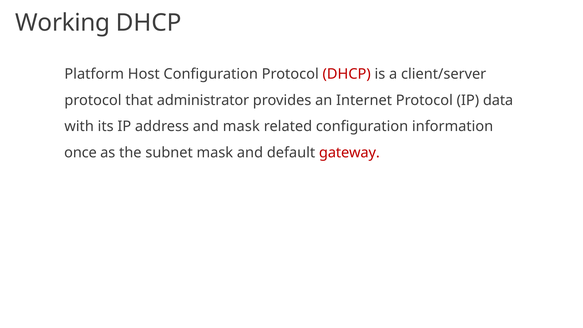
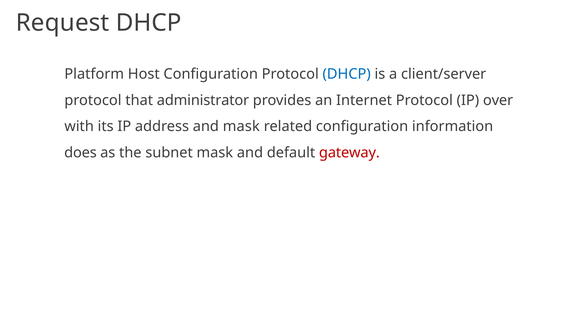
Working: Working -> Request
DHCP at (347, 74) colour: red -> blue
data: data -> over
once: once -> does
